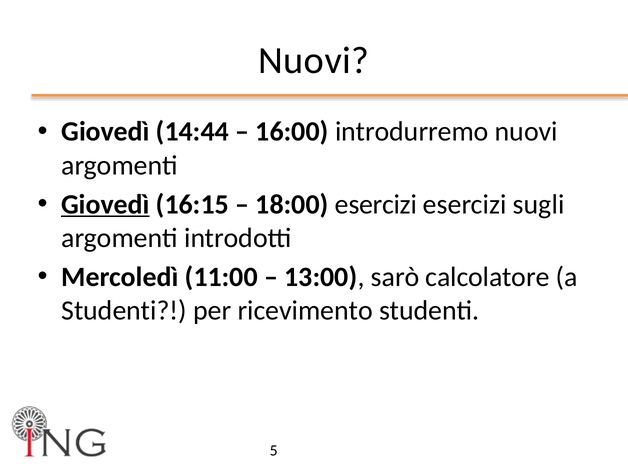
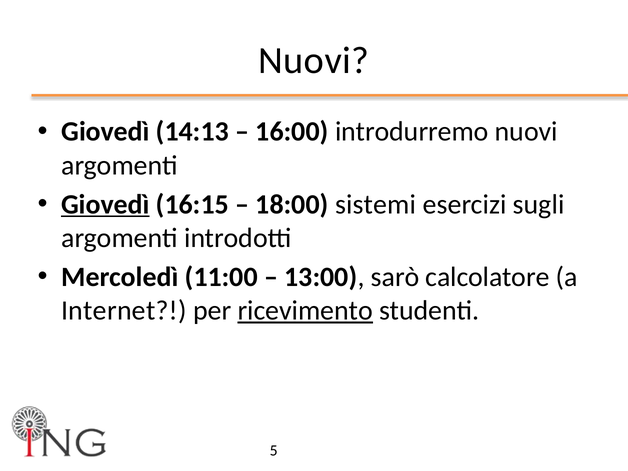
14:44: 14:44 -> 14:13
18:00 esercizi: esercizi -> sistemi
Studenti at (124, 311): Studenti -> Internet
ricevimento underline: none -> present
